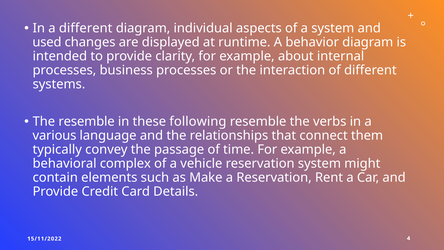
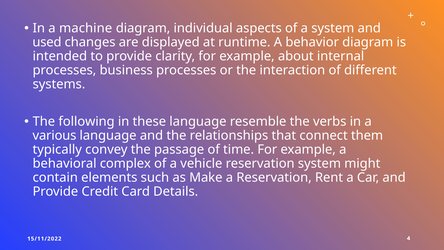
a different: different -> machine
The resemble: resemble -> following
these following: following -> language
